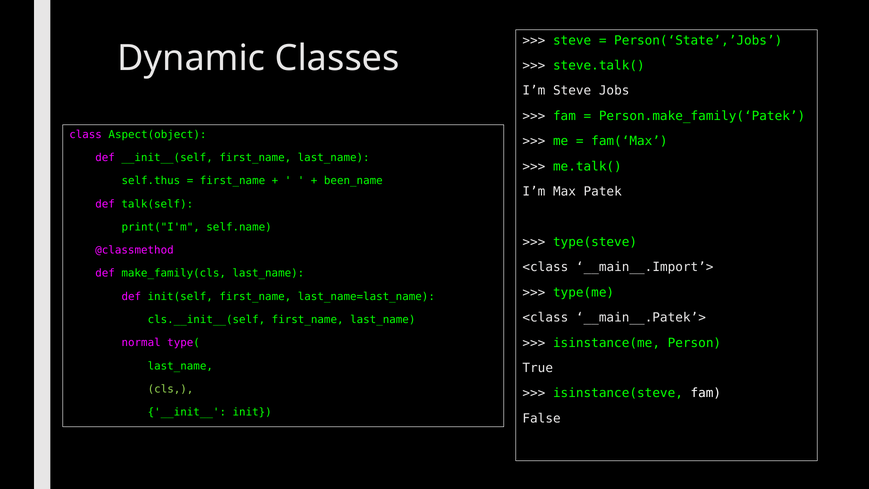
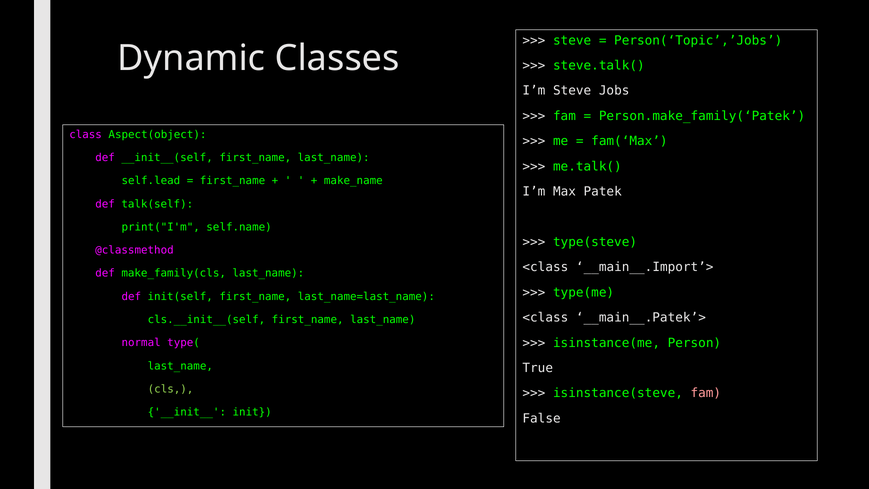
Person(‘State’,’Jobs: Person(‘State’,’Jobs -> Person(‘Topic’,’Jobs
self.thus: self.thus -> self.lead
been_name: been_name -> make_name
fam at (706, 393) colour: white -> pink
